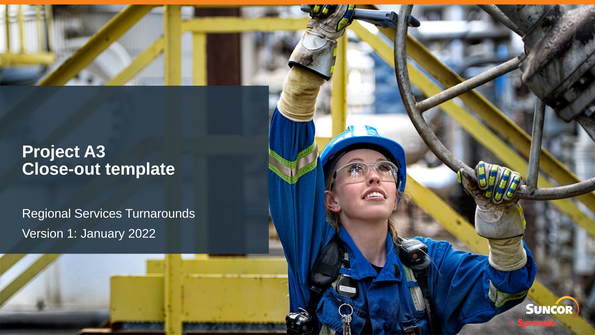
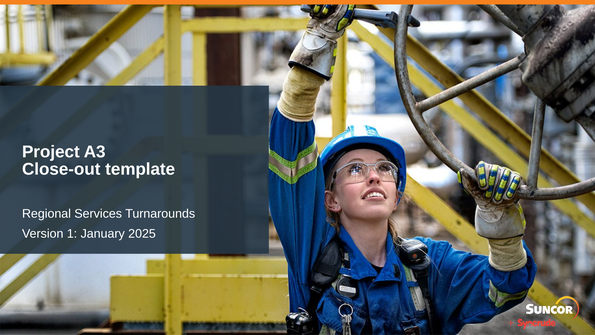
2022: 2022 -> 2025
